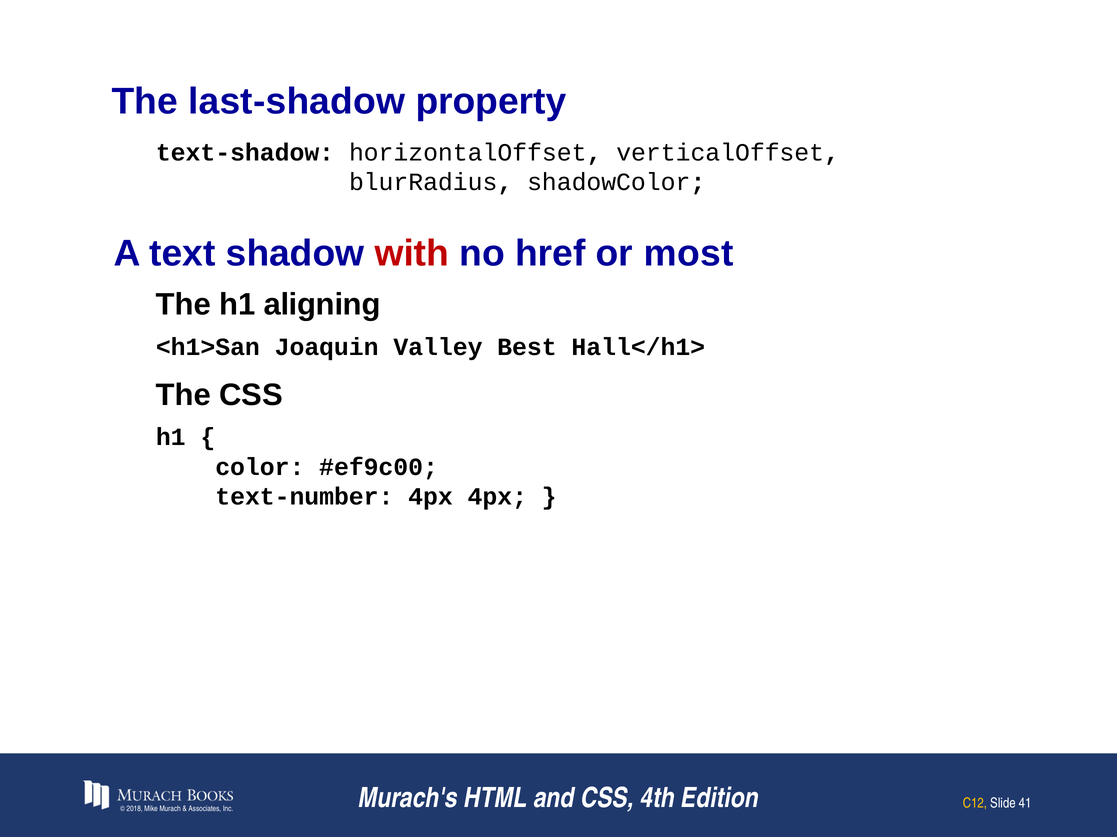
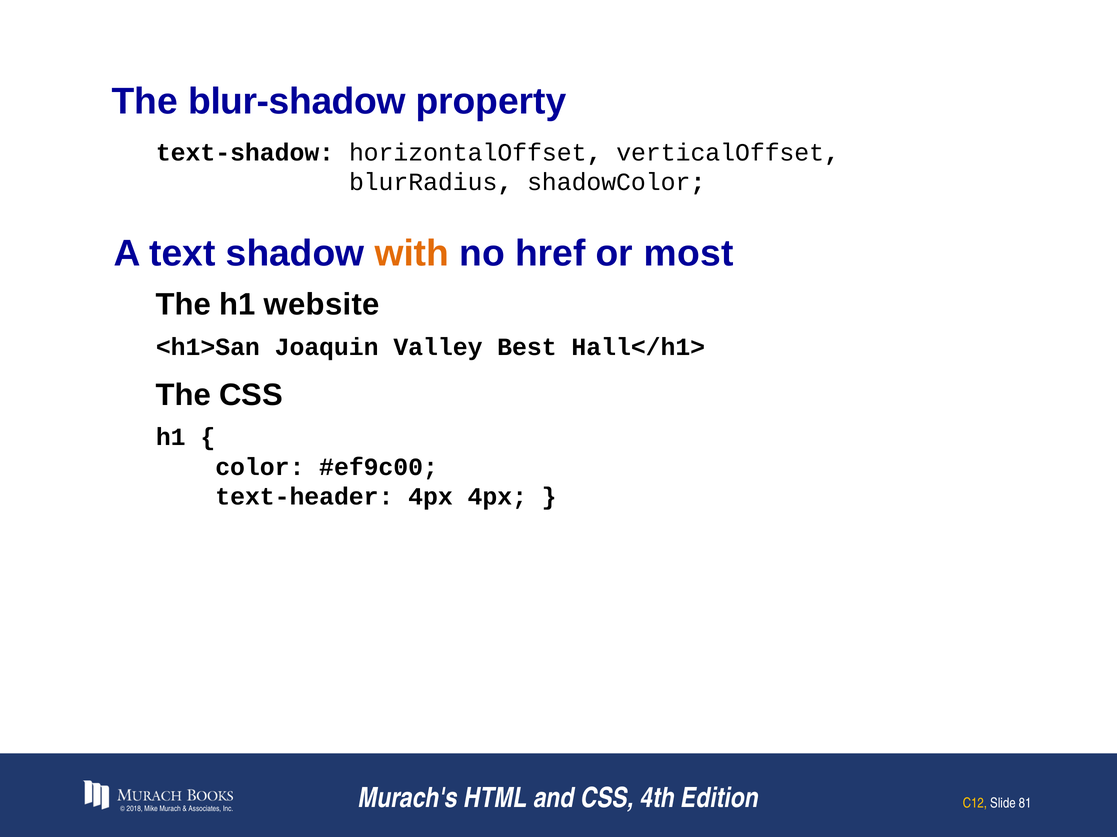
last-shadow: last-shadow -> blur-shadow
with colour: red -> orange
aligning: aligning -> website
text-number: text-number -> text-header
41: 41 -> 81
